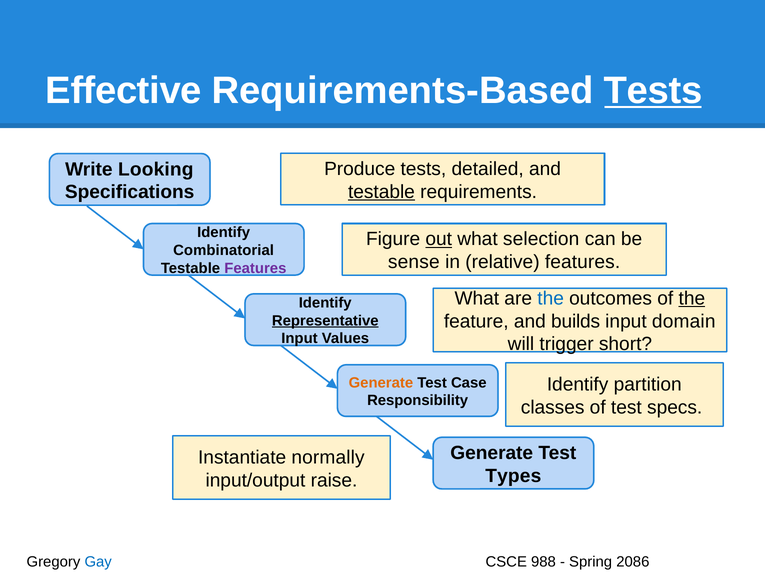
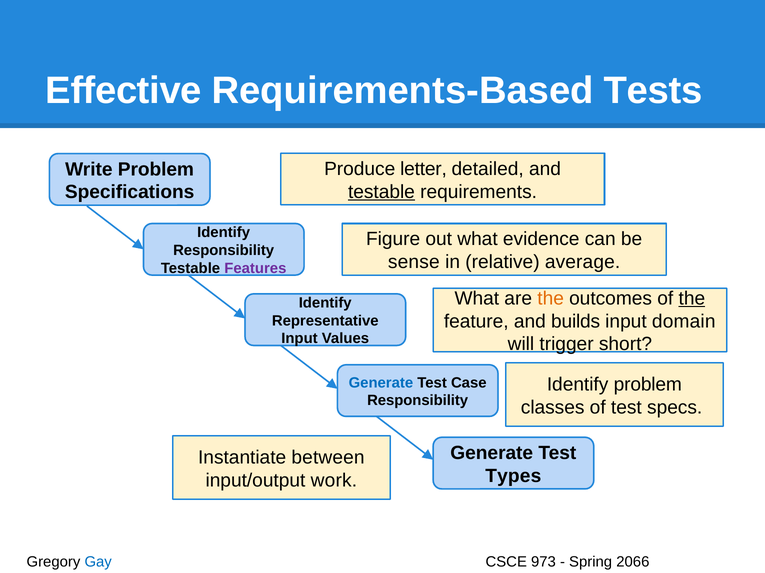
Tests at (653, 91) underline: present -> none
Produce tests: tests -> letter
Write Looking: Looking -> Problem
out underline: present -> none
selection: selection -> evidence
Combinatorial at (224, 251): Combinatorial -> Responsibility
relative features: features -> average
the at (551, 299) colour: blue -> orange
Representative underline: present -> none
Identify partition: partition -> problem
Generate at (381, 383) colour: orange -> blue
normally: normally -> between
raise: raise -> work
988: 988 -> 973
2086: 2086 -> 2066
